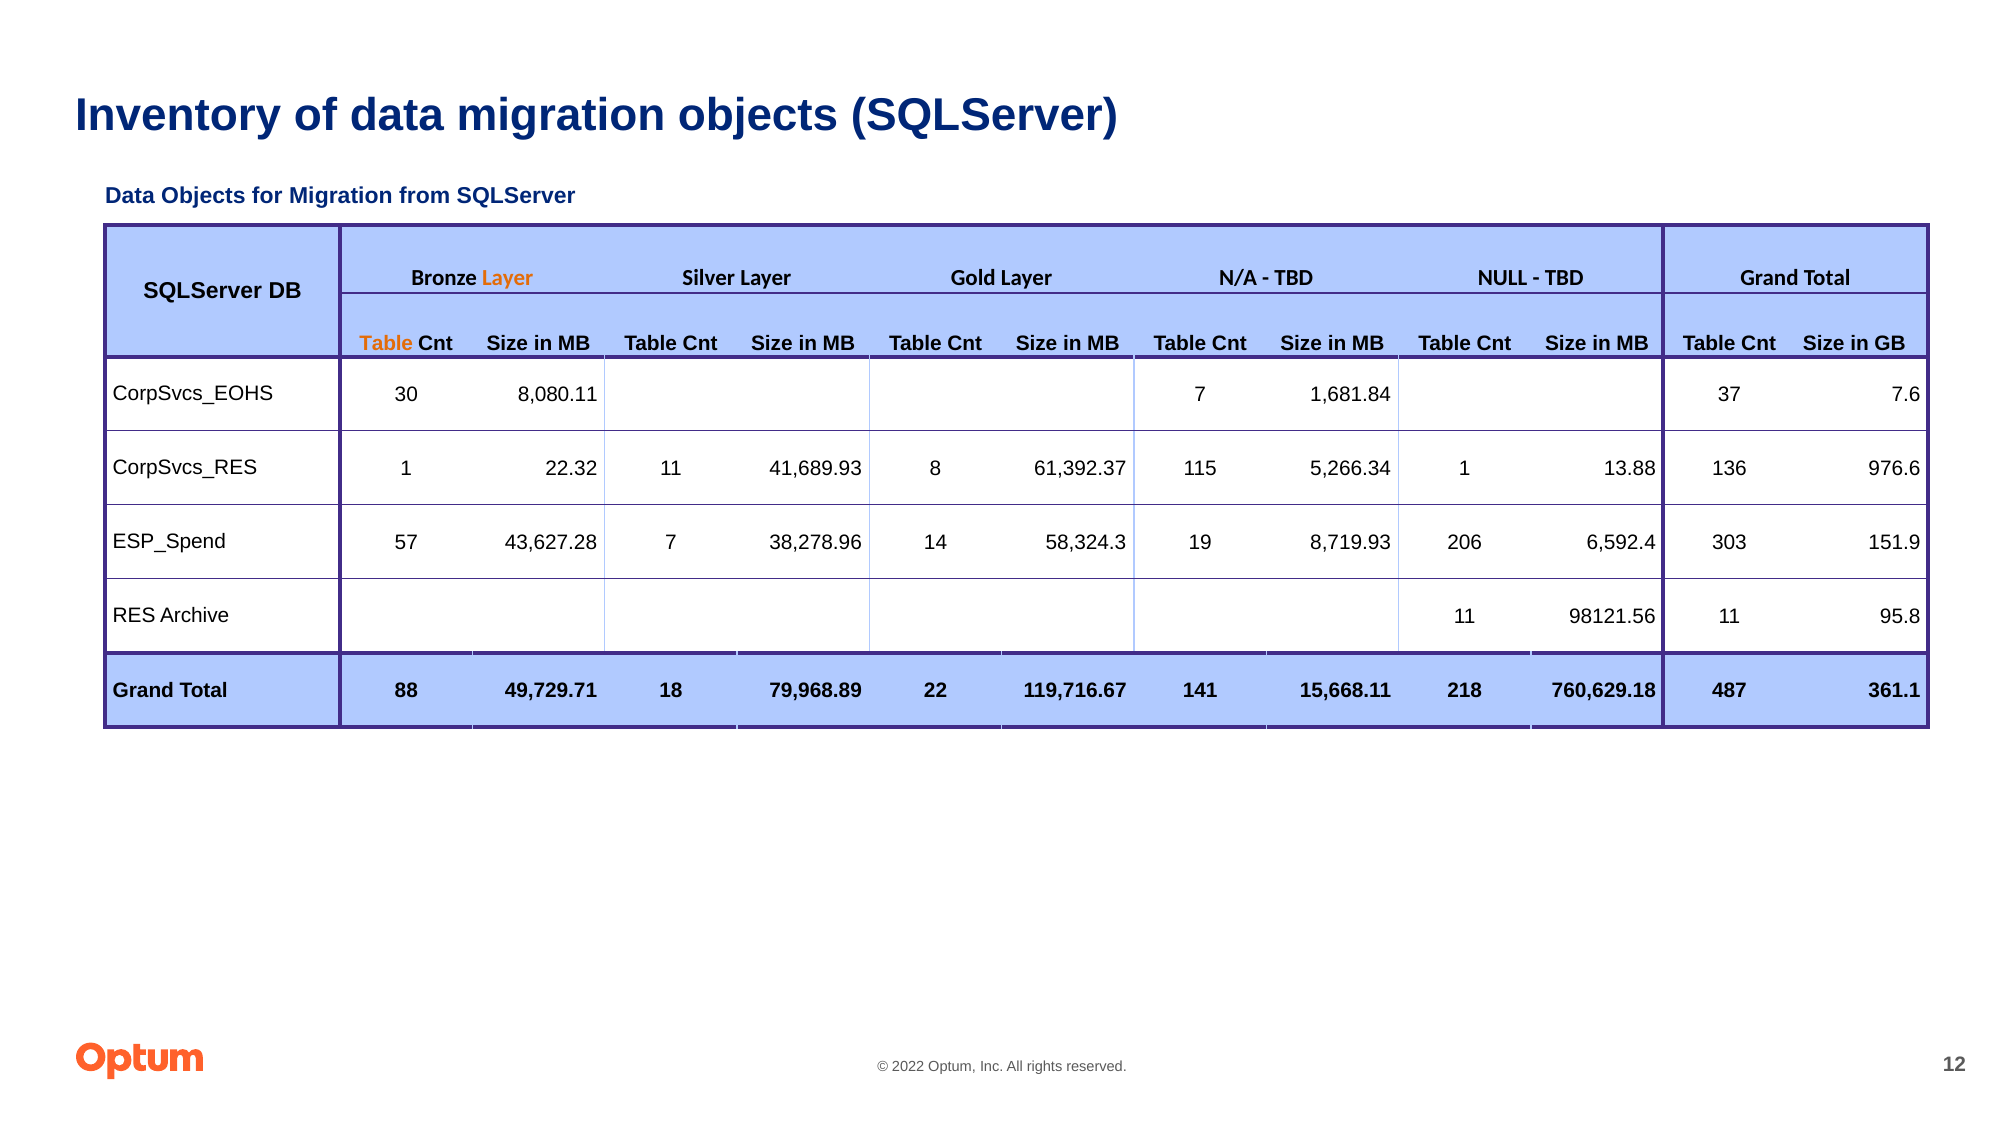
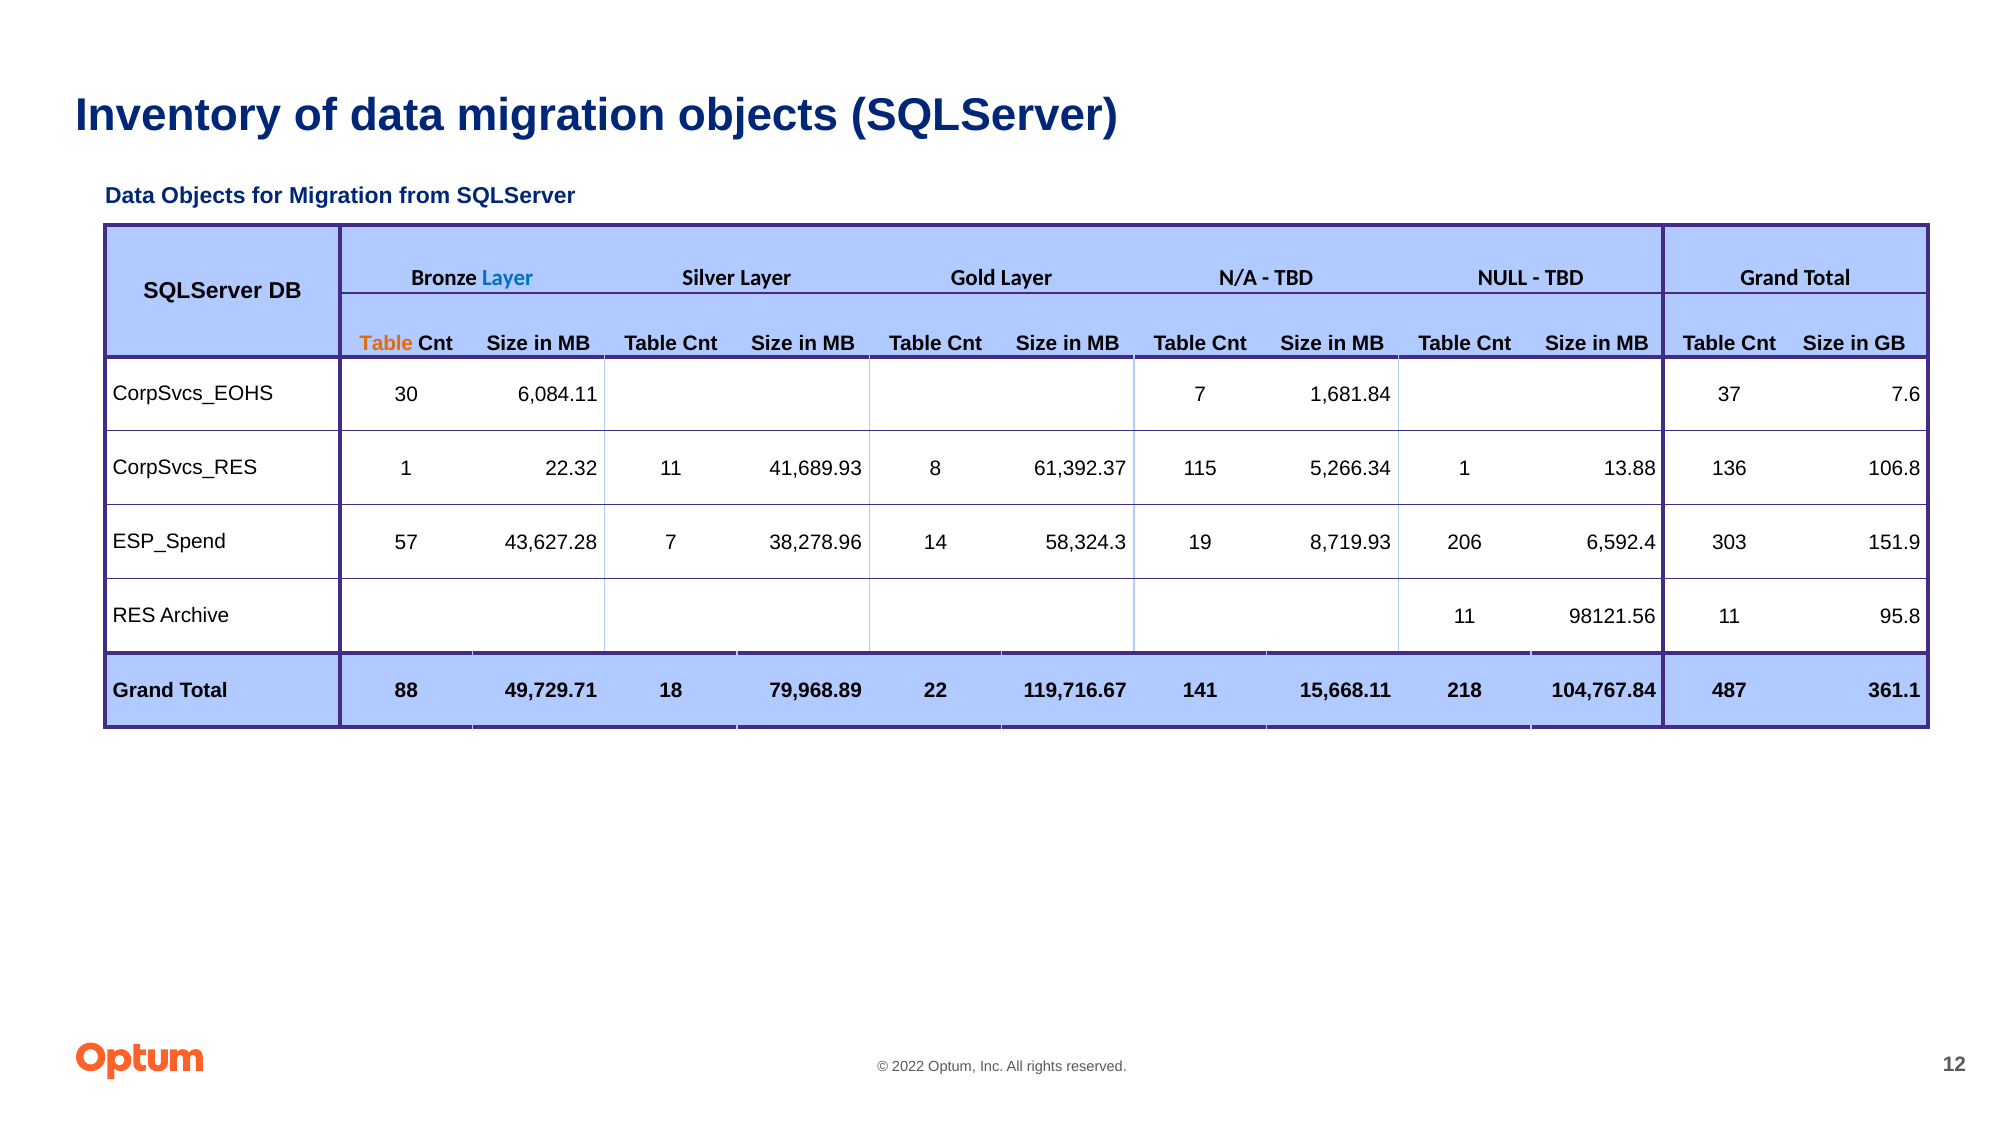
Layer at (508, 278) colour: orange -> blue
8,080.11: 8,080.11 -> 6,084.11
976.6: 976.6 -> 106.8
760,629.18: 760,629.18 -> 104,767.84
